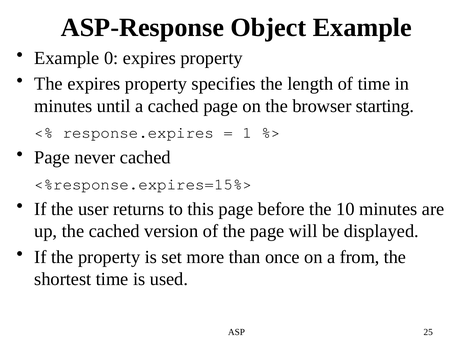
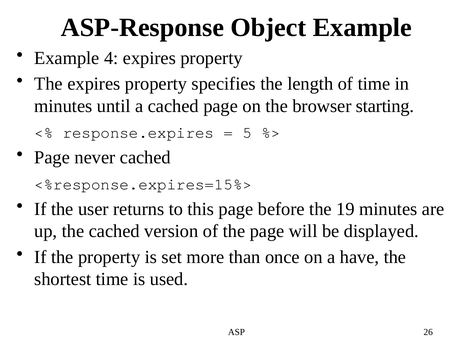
0: 0 -> 4
1: 1 -> 5
10: 10 -> 19
from: from -> have
25: 25 -> 26
